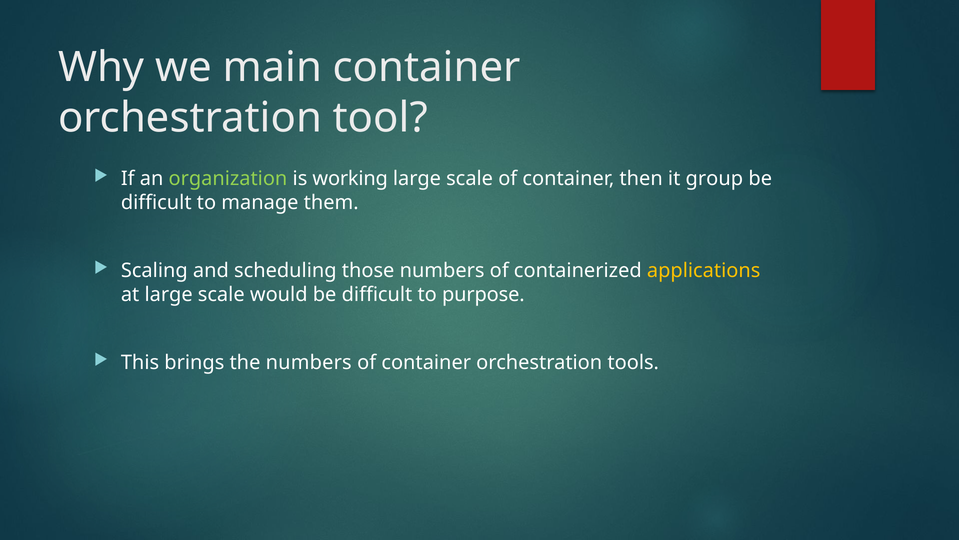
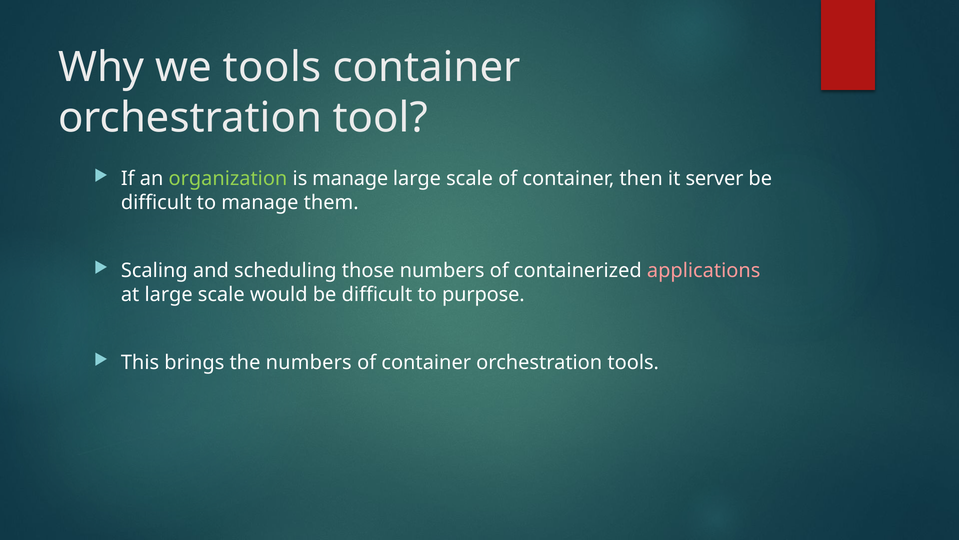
we main: main -> tools
is working: working -> manage
group: group -> server
applications colour: yellow -> pink
